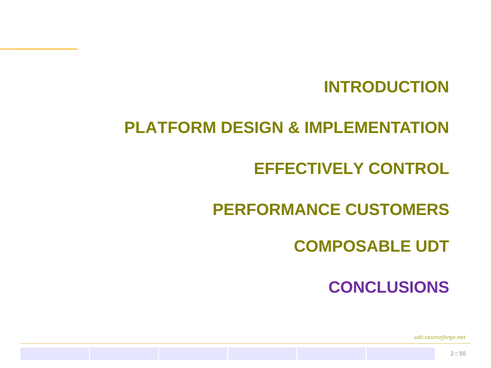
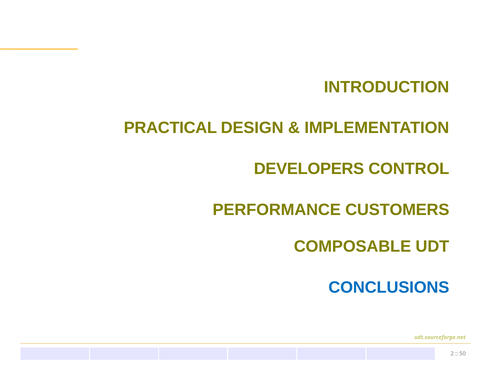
PLATFORM: PLATFORM -> PRACTICAL
EFFECTIVELY: EFFECTIVELY -> DEVELOPERS
CONCLUSIONS colour: purple -> blue
